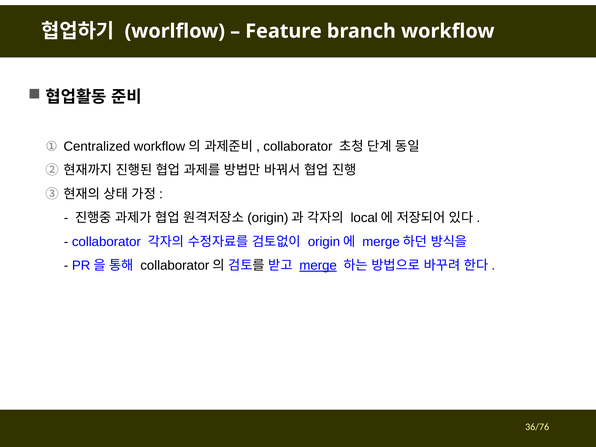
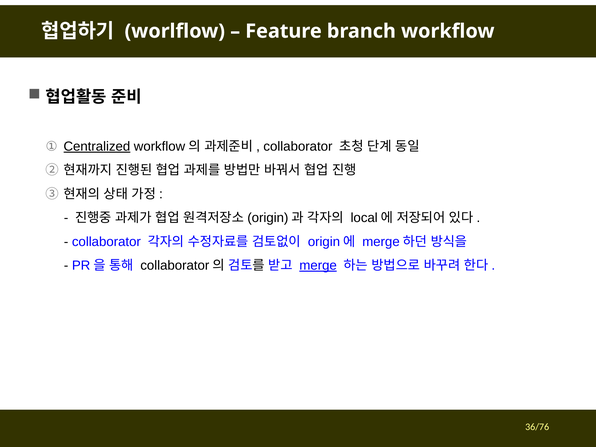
Centralized underline: none -> present
